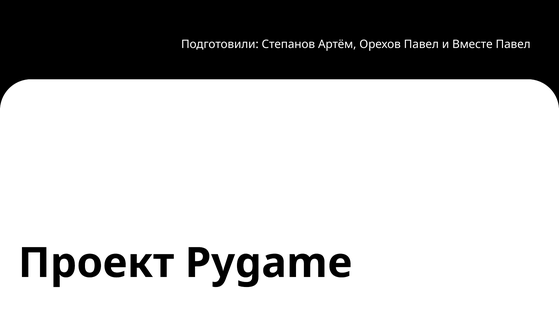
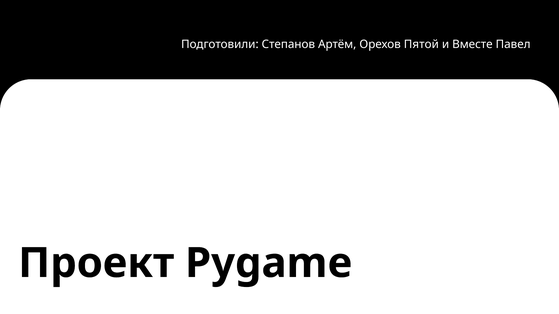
Орехов Павел: Павел -> Пятой
